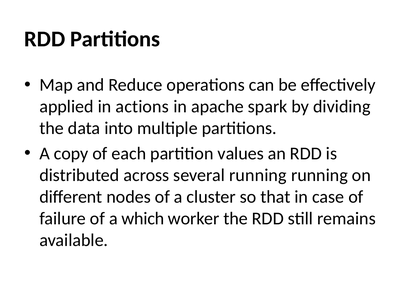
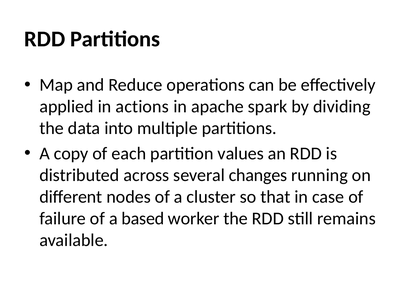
several running: running -> changes
which: which -> based
